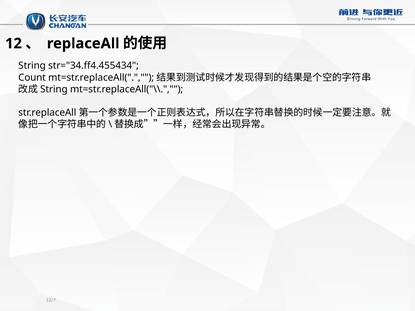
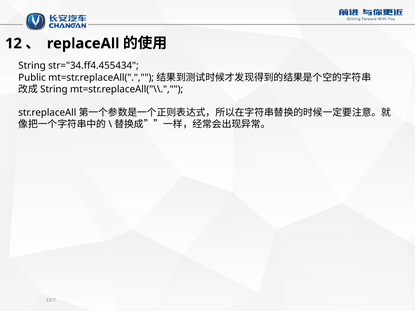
Count: Count -> Public
